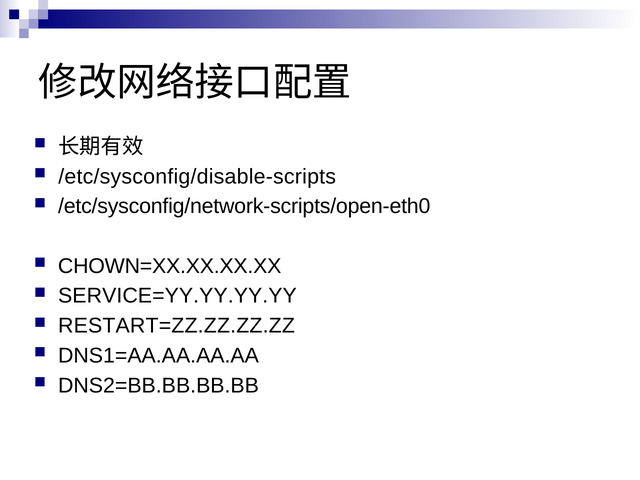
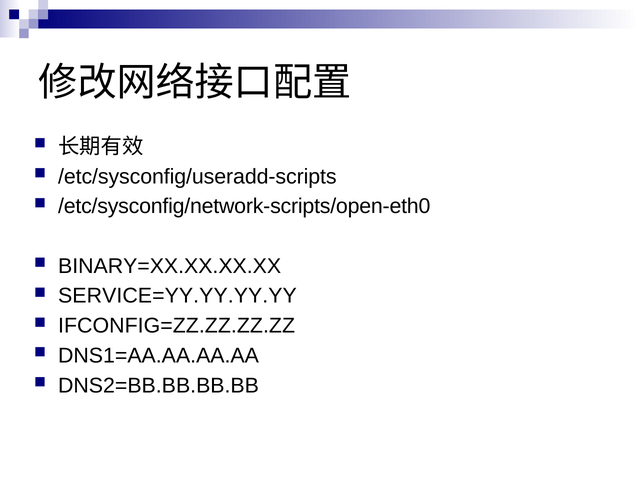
/etc/sysconfig/disable-scripts: /etc/sysconfig/disable-scripts -> /etc/sysconfig/useradd-scripts
CHOWN=XX.XX.XX.XX: CHOWN=XX.XX.XX.XX -> BINARY=XX.XX.XX.XX
RESTART=ZZ.ZZ.ZZ.ZZ: RESTART=ZZ.ZZ.ZZ.ZZ -> IFCONFIG=ZZ.ZZ.ZZ.ZZ
